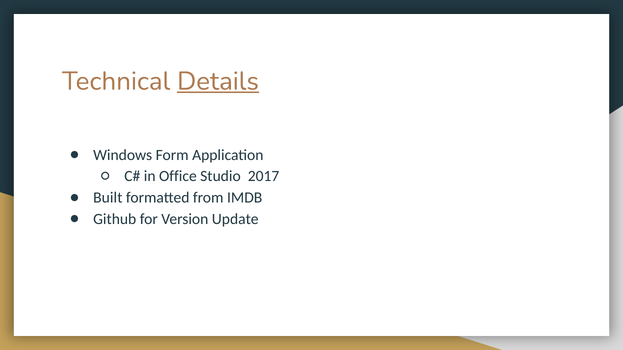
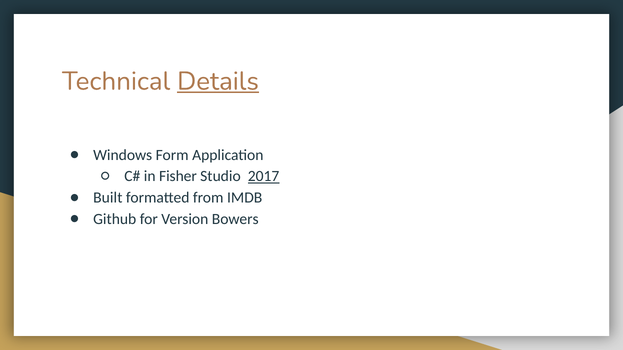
Office: Office -> Fisher
2017 underline: none -> present
Update: Update -> Bowers
